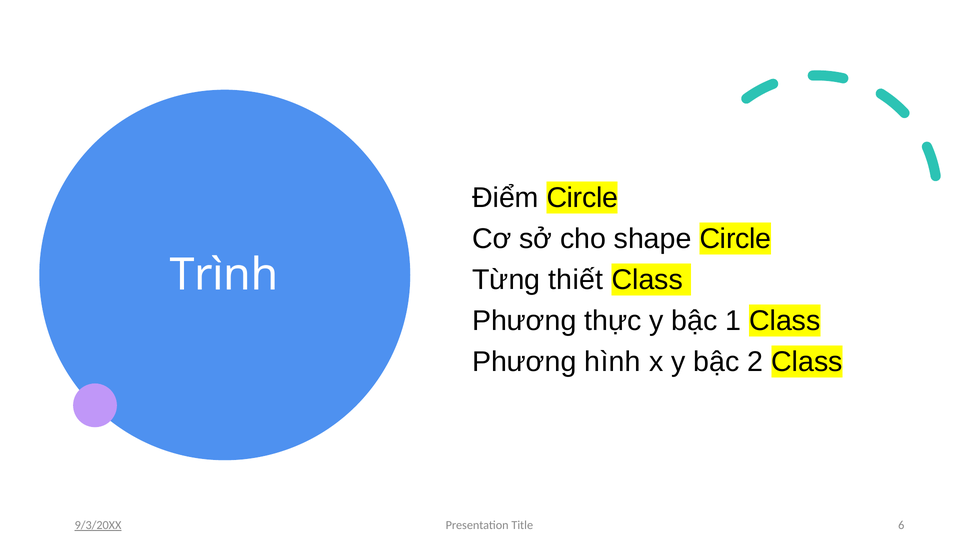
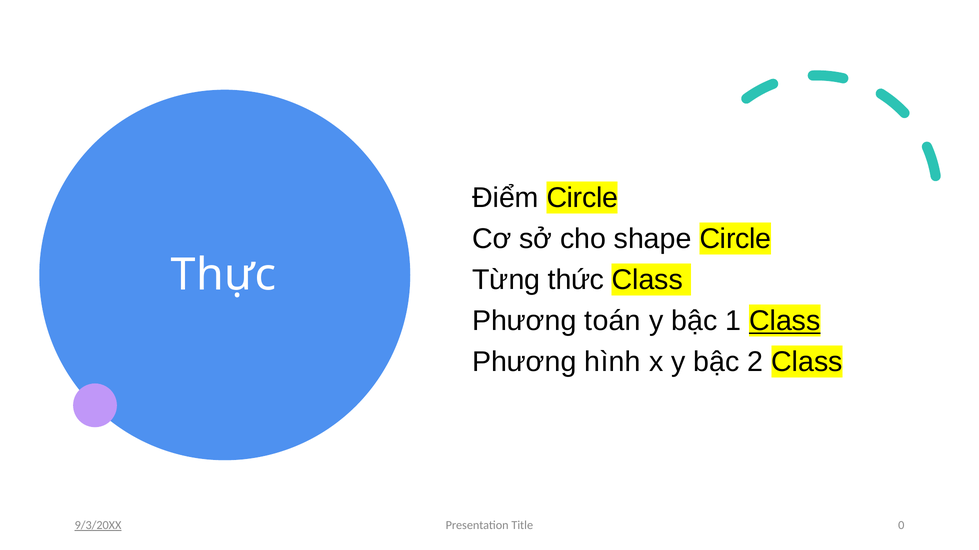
Trình: Trình -> Thực
thiết: thiết -> thức
thực: thực -> toán
Class at (785, 321) underline: none -> present
6: 6 -> 0
